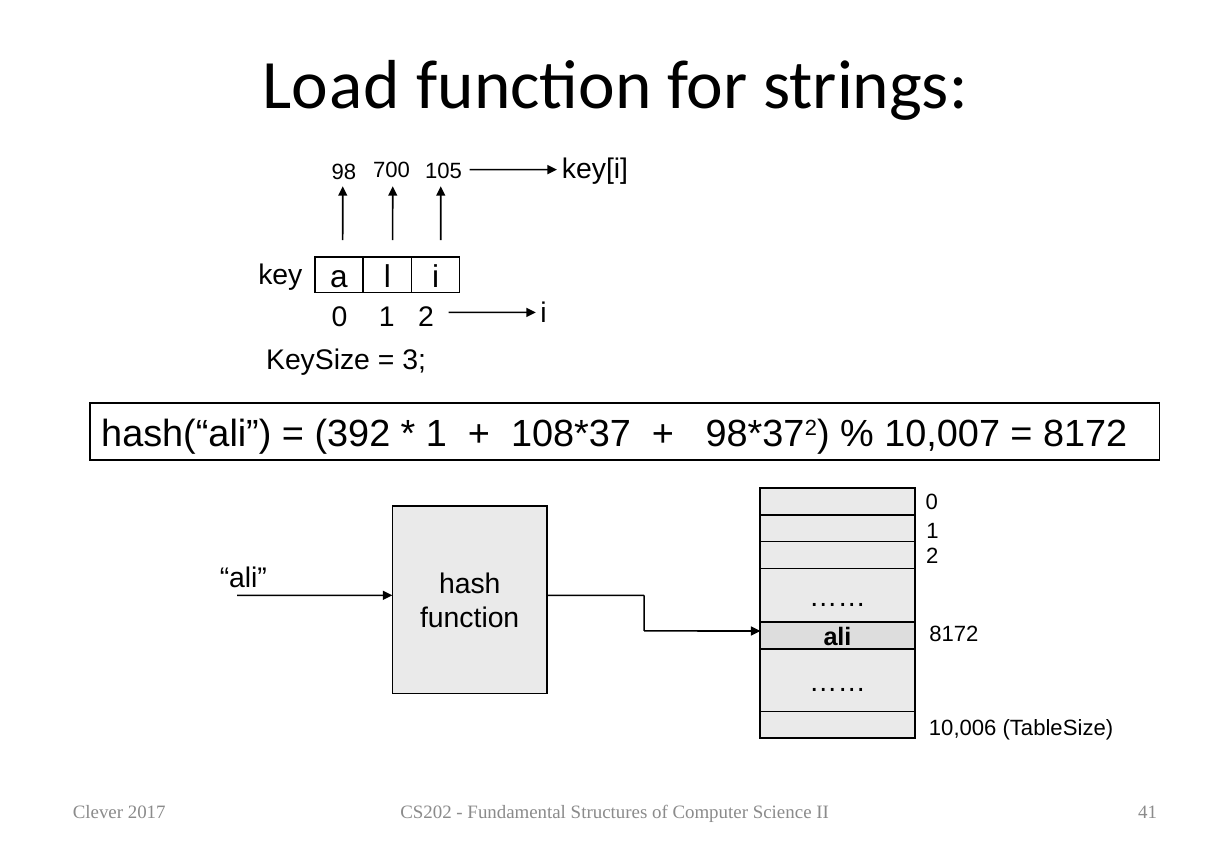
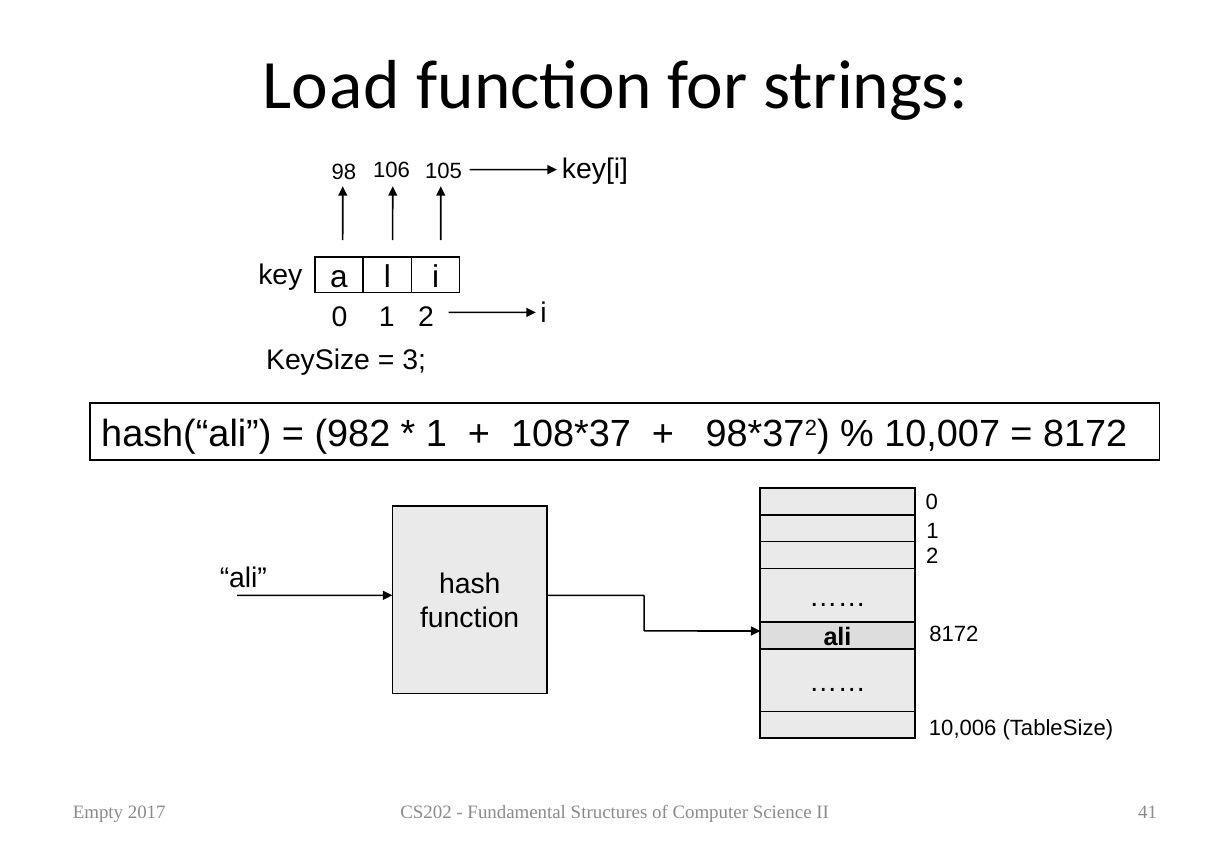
700: 700 -> 106
392: 392 -> 982
Clever: Clever -> Empty
